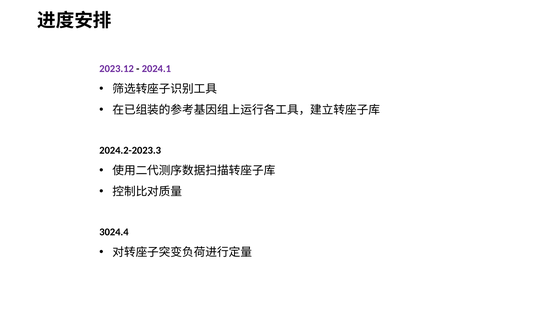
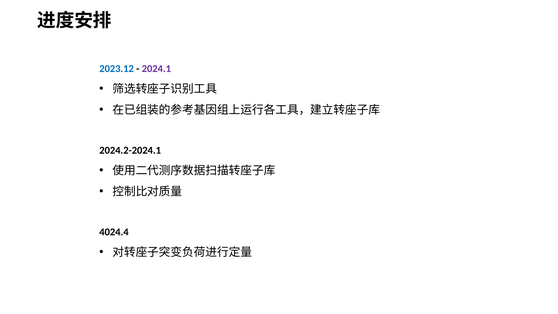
2023.12 colour: purple -> blue
2024.2-2023.3: 2024.2-2023.3 -> 2024.2-2024.1
3024.4: 3024.4 -> 4024.4
